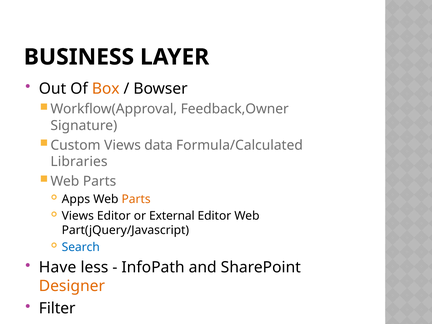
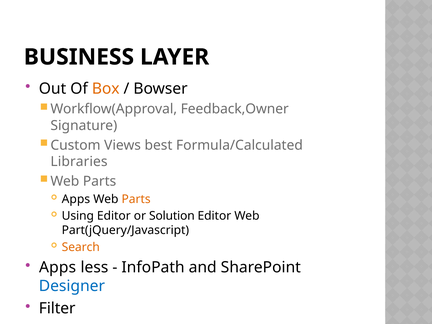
data: data -> best
Views at (78, 216): Views -> Using
External: External -> Solution
Search colour: blue -> orange
Have at (58, 267): Have -> Apps
Designer colour: orange -> blue
